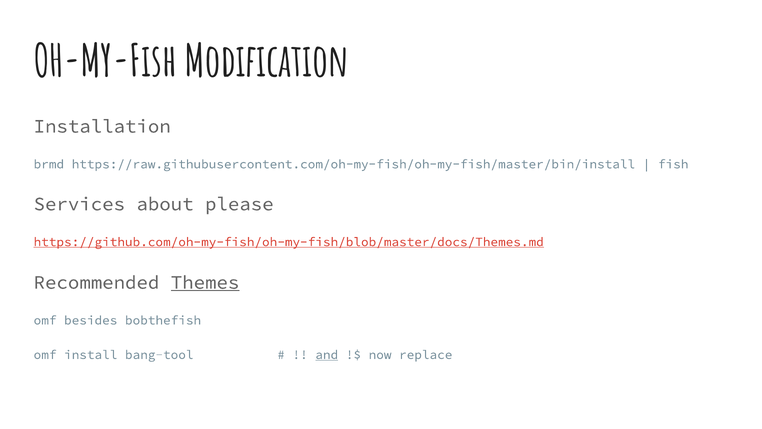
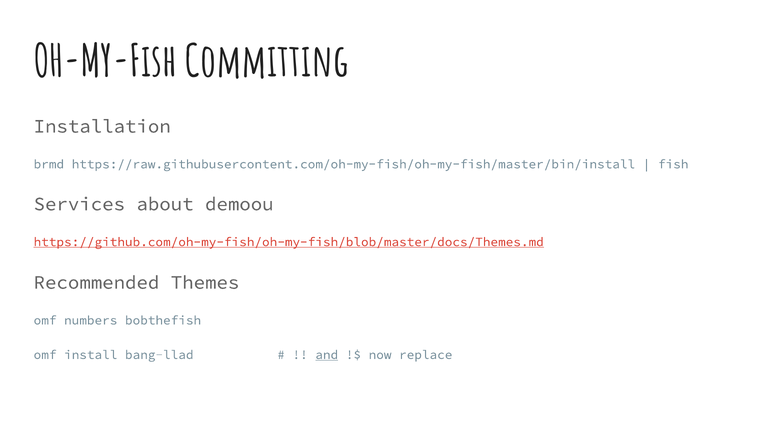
Modification: Modification -> Committing
please: please -> demoou
Themes underline: present -> none
besides: besides -> numbers
bang-tool: bang-tool -> bang-llad
